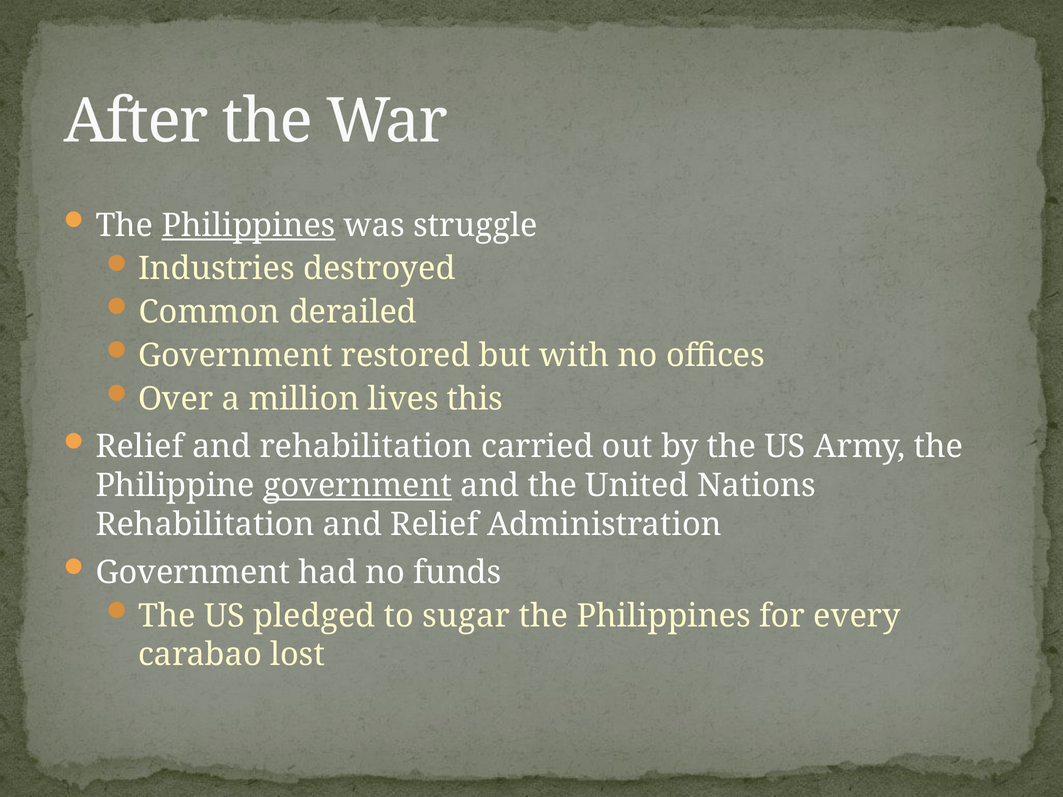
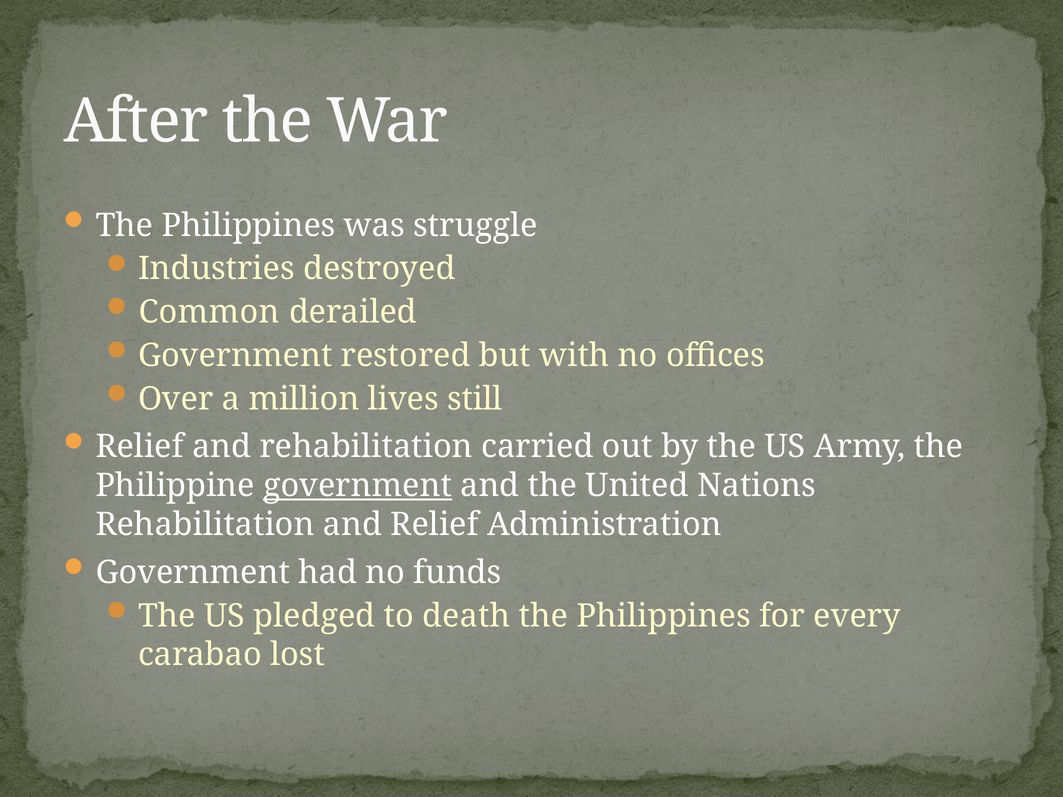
Philippines at (249, 225) underline: present -> none
this: this -> still
sugar: sugar -> death
